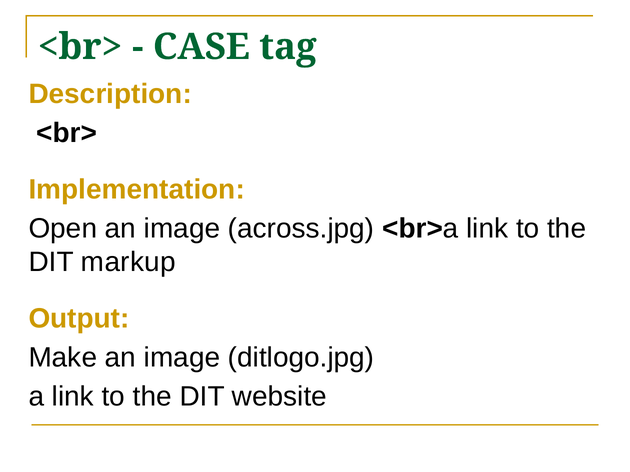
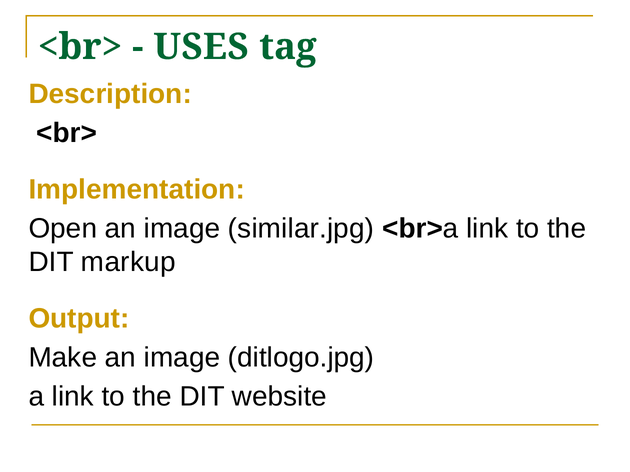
CASE: CASE -> USES
across.jpg: across.jpg -> similar.jpg
